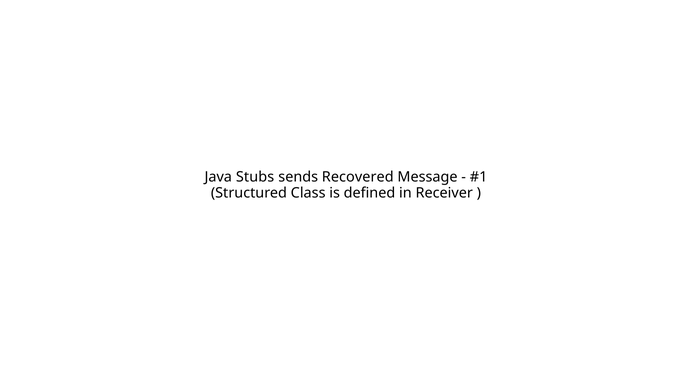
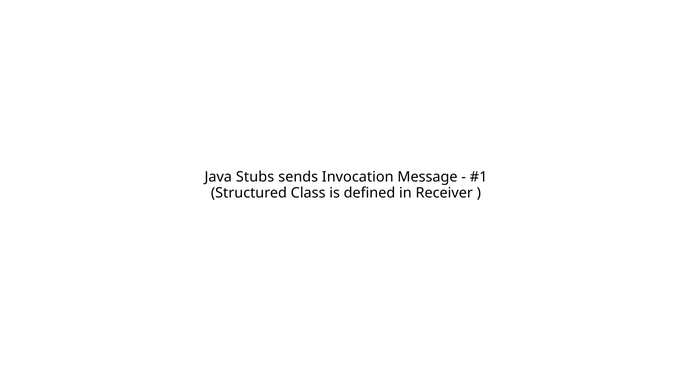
Recovered: Recovered -> Invocation
